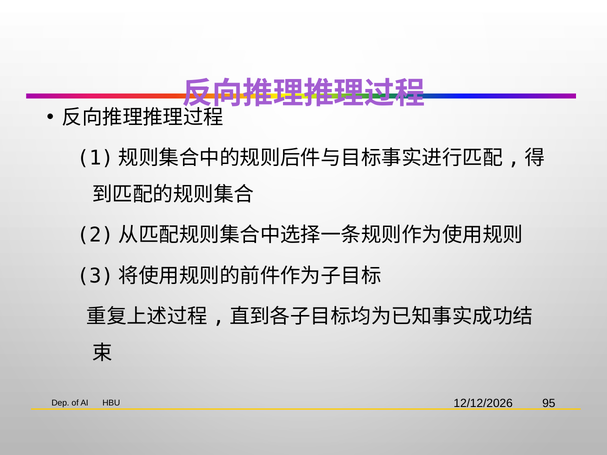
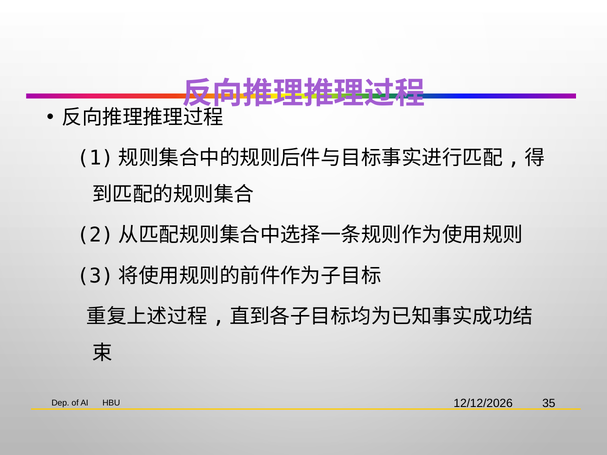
95: 95 -> 35
